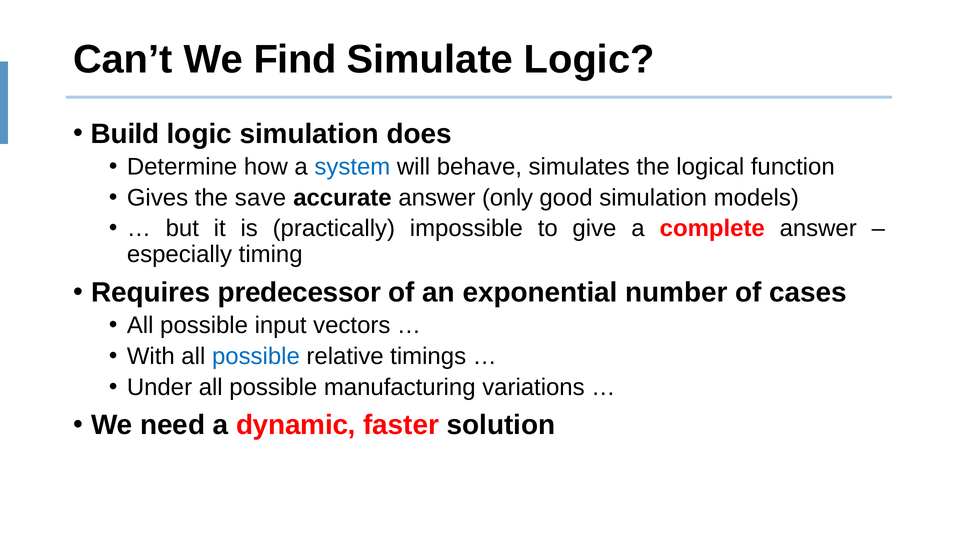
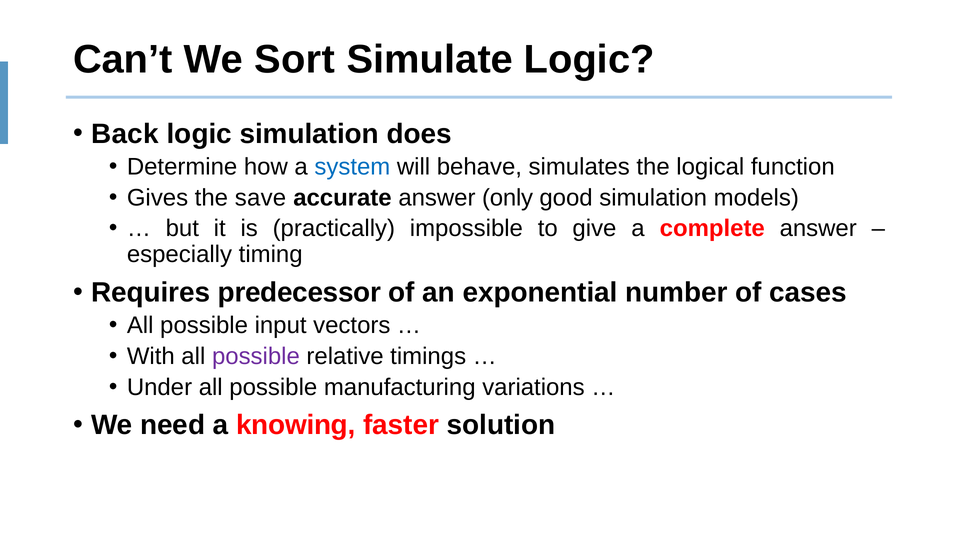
Find: Find -> Sort
Build: Build -> Back
possible at (256, 356) colour: blue -> purple
dynamic: dynamic -> knowing
